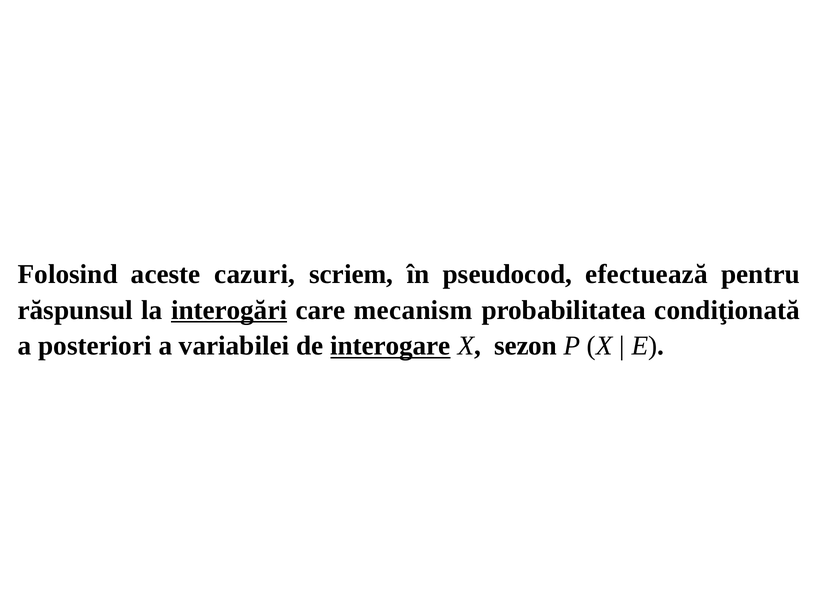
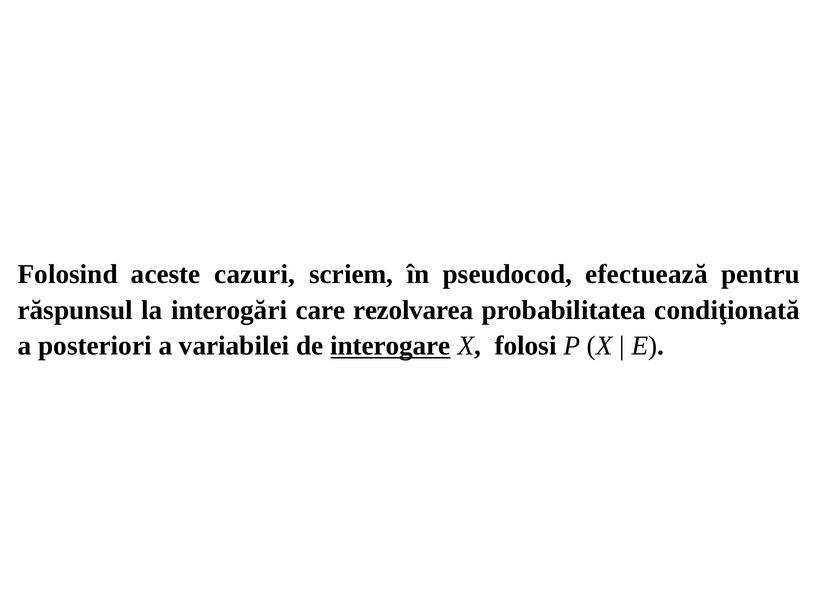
interogări underline: present -> none
mecanism: mecanism -> rezolvarea
sezon: sezon -> folosi
